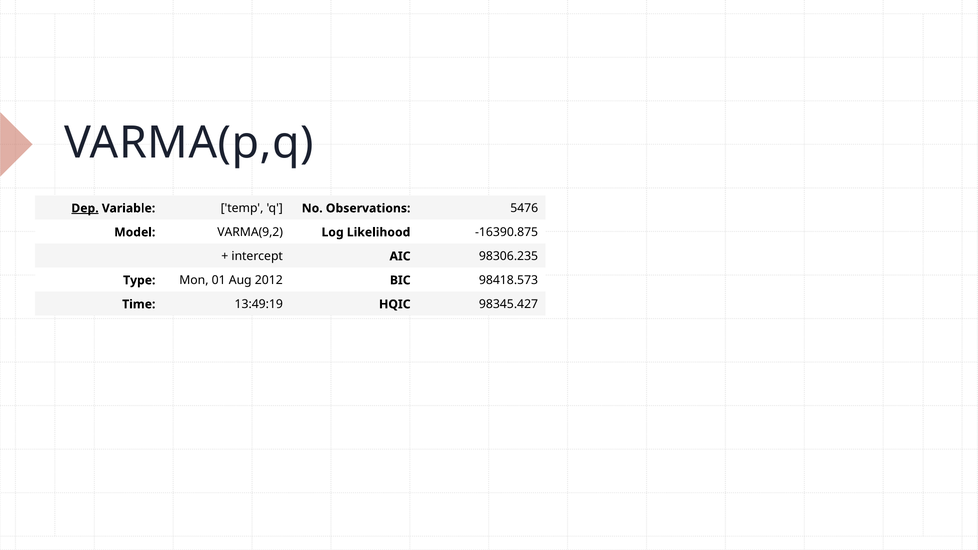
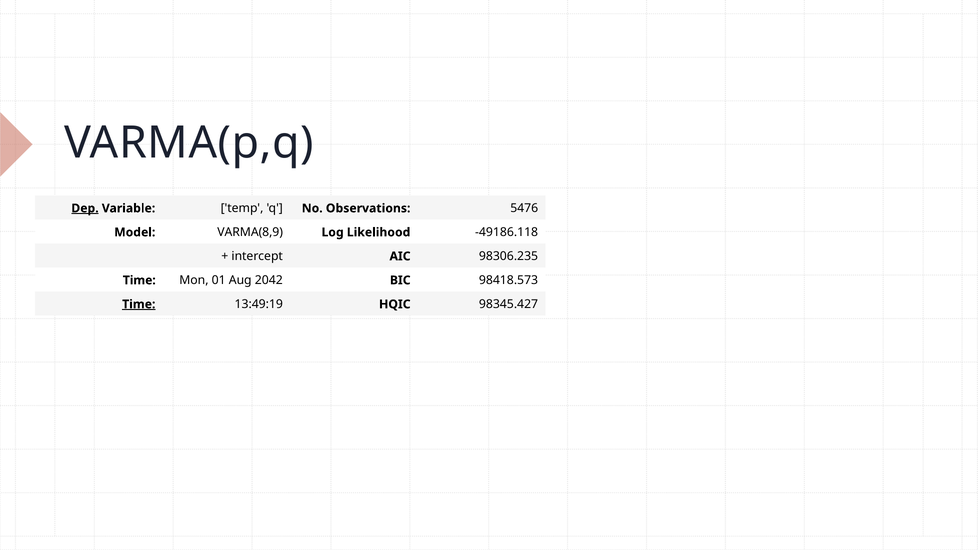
VARMA(9,2: VARMA(9,2 -> VARMA(8,9
-16390.875: -16390.875 -> -49186.118
Type at (139, 280): Type -> Time
2012: 2012 -> 2042
Time at (139, 304) underline: none -> present
